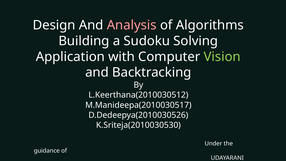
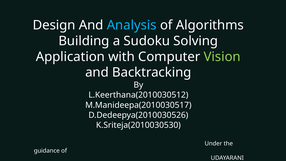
Analysis colour: pink -> light blue
